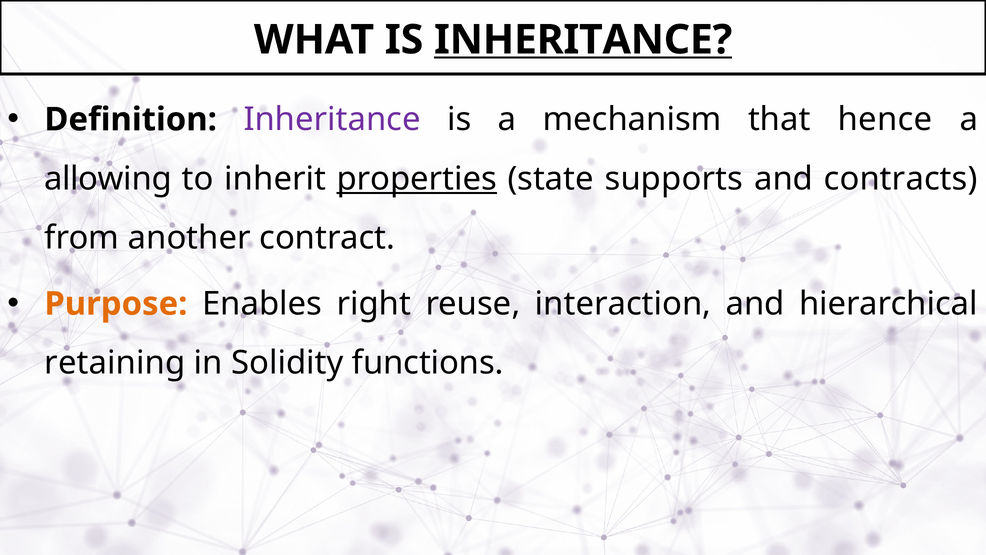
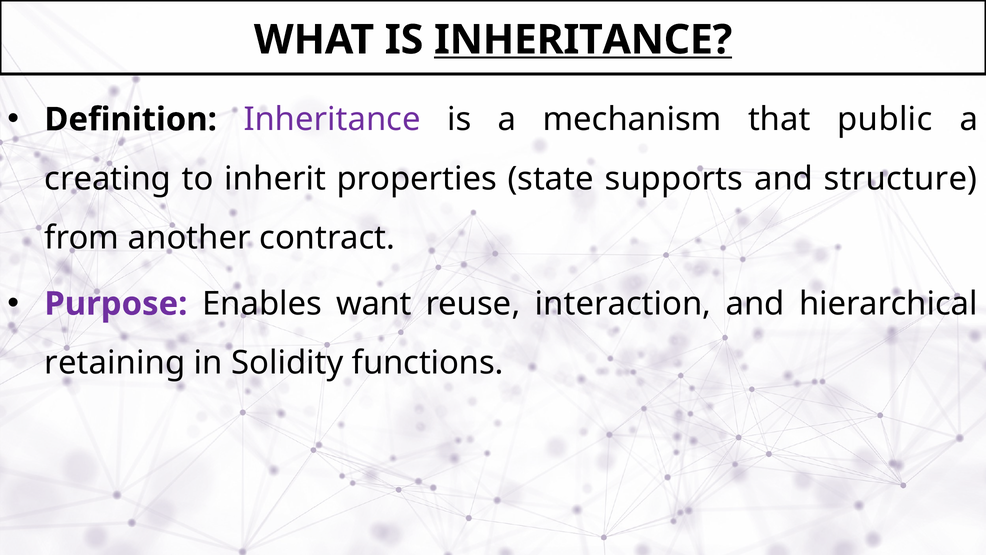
hence: hence -> public
allowing: allowing -> creating
properties underline: present -> none
contracts: contracts -> structure
Purpose colour: orange -> purple
right: right -> want
